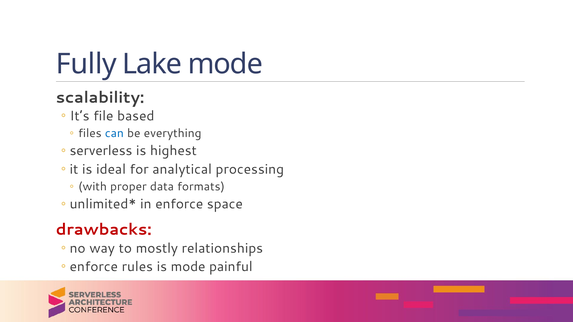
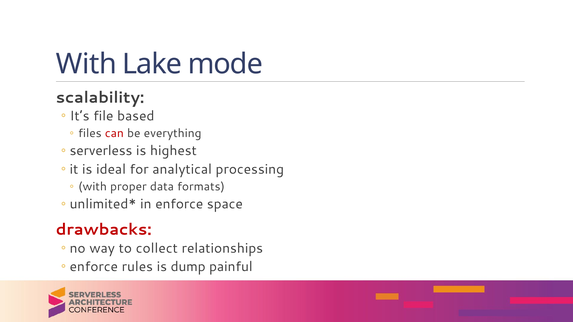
Fully at (86, 64): Fully -> With
can colour: blue -> red
mostly: mostly -> collect
is mode: mode -> dump
